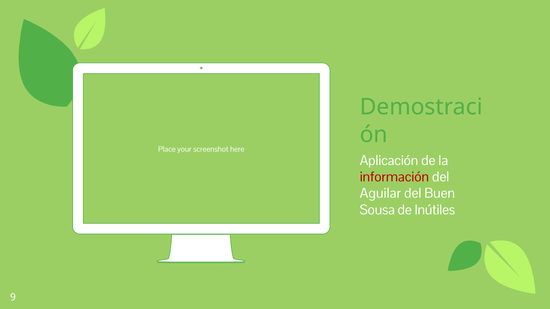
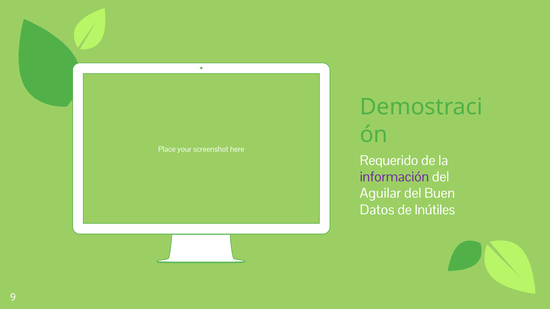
Aplicación: Aplicación -> Requerido
información colour: red -> purple
Sousa: Sousa -> Datos
